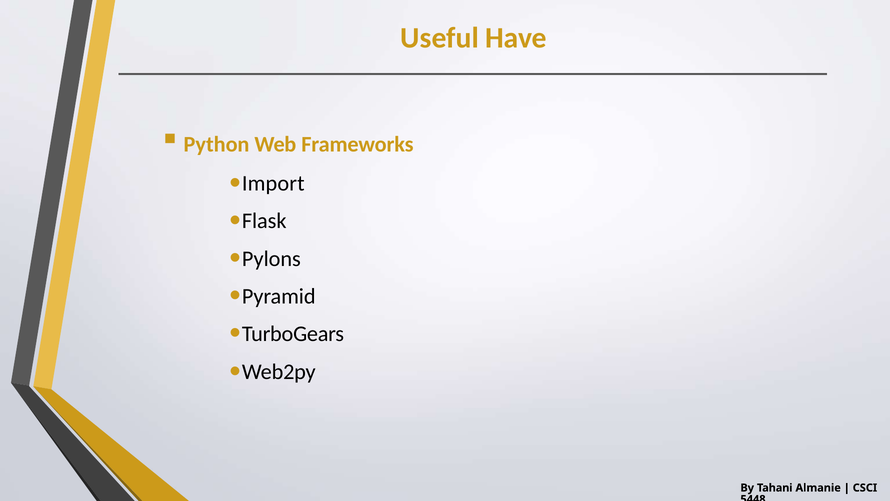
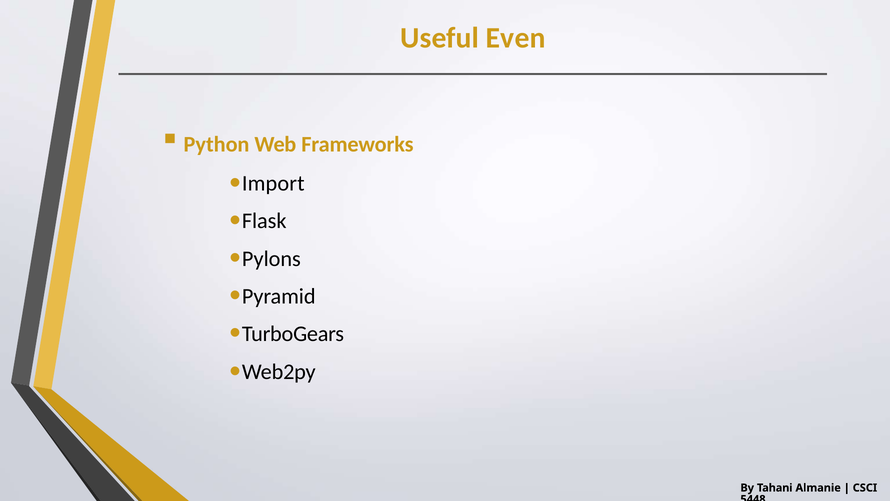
Have: Have -> Even
